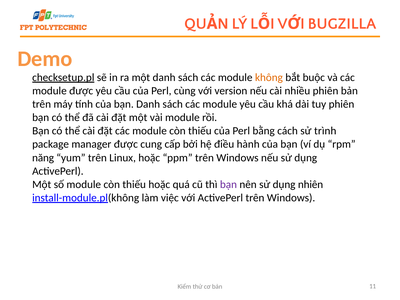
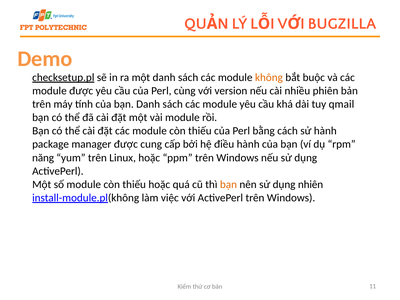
tuy phiên: phiên -> qmail
sử trình: trình -> hành
bạn at (228, 184) colour: purple -> orange
